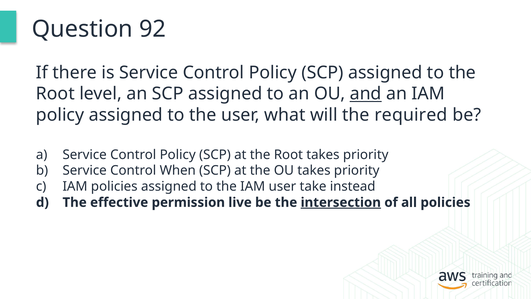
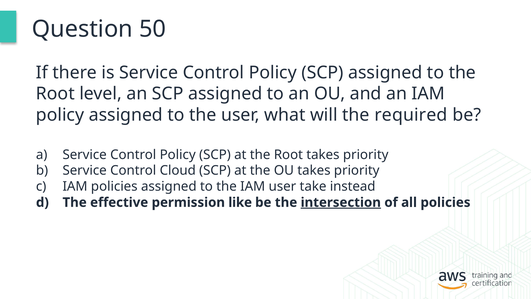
92: 92 -> 50
and underline: present -> none
When: When -> Cloud
live: live -> like
